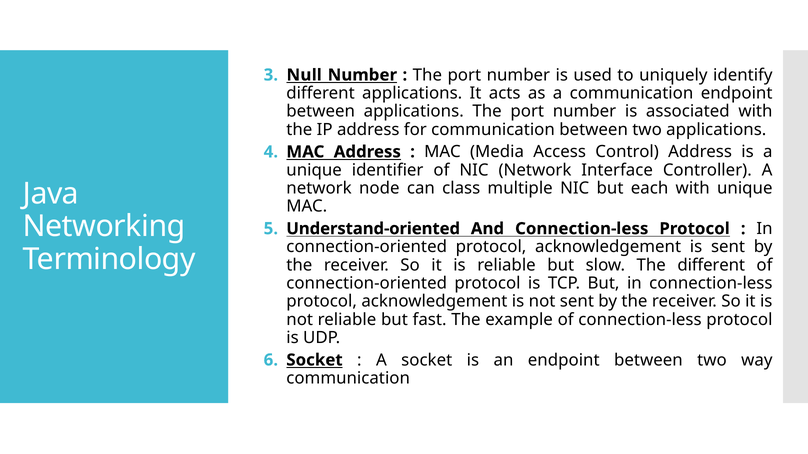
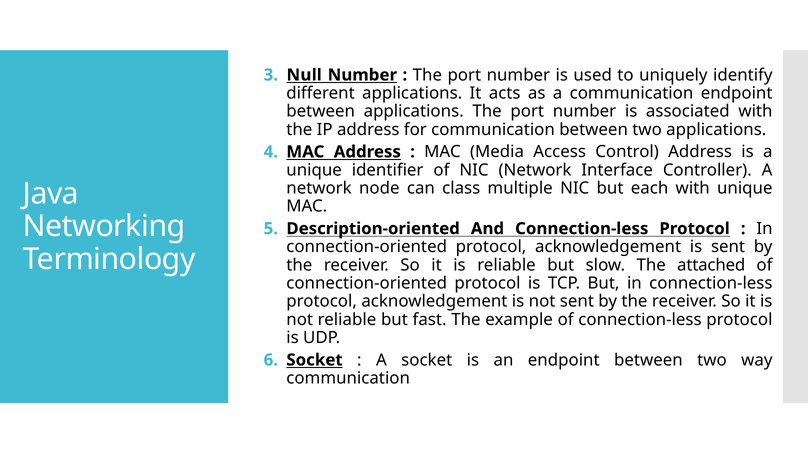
Understand-oriented: Understand-oriented -> Description-oriented
The different: different -> attached
